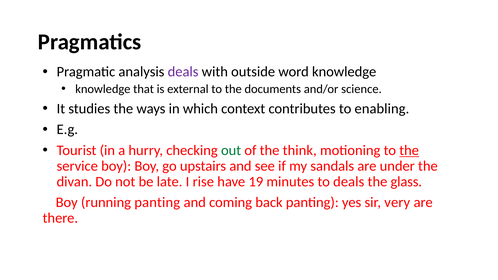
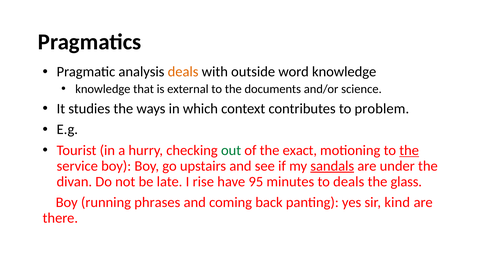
deals at (183, 72) colour: purple -> orange
enabling: enabling -> problem
think: think -> exact
sandals underline: none -> present
19: 19 -> 95
running panting: panting -> phrases
very: very -> kind
